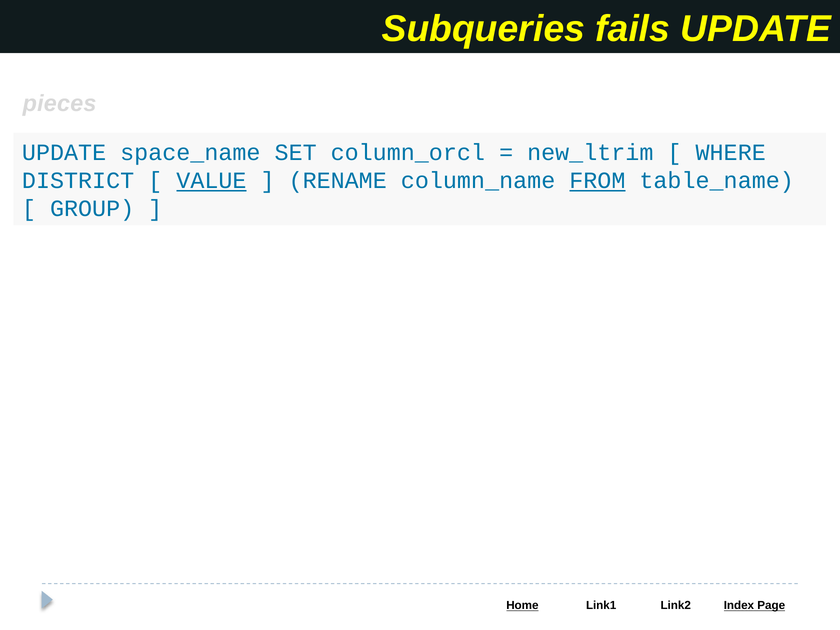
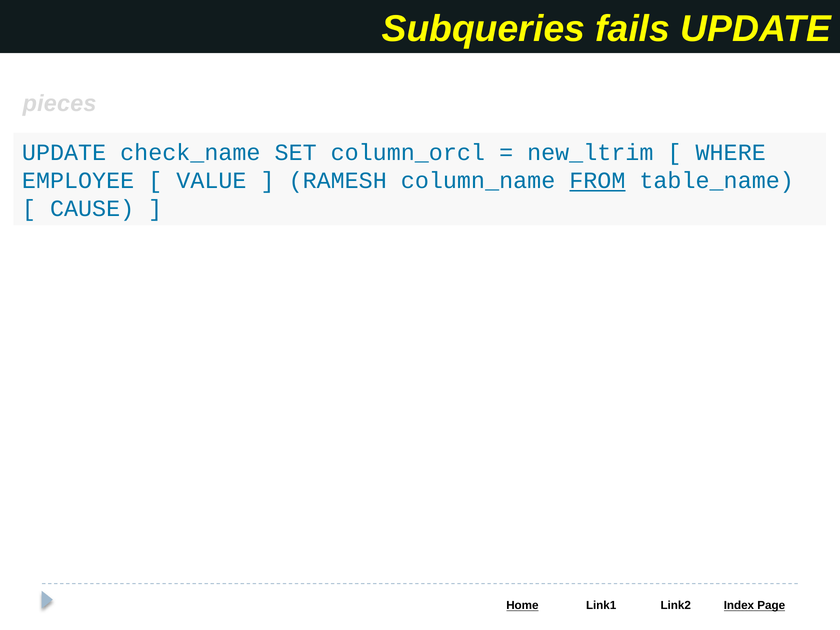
space_name: space_name -> check_name
DISTRICT: DISTRICT -> EMPLOYEE
VALUE underline: present -> none
RENAME: RENAME -> RAMESH
GROUP: GROUP -> CAUSE
